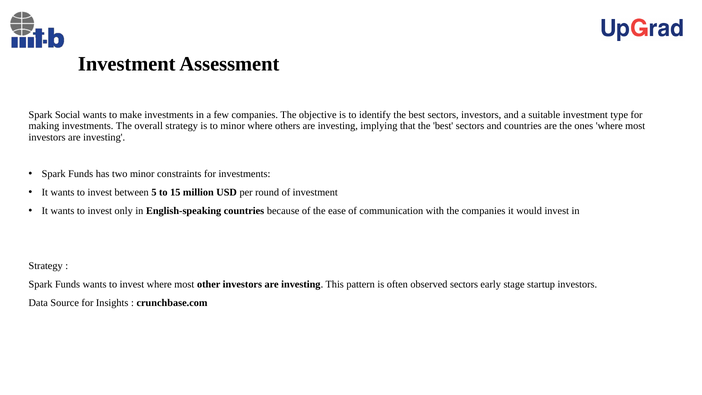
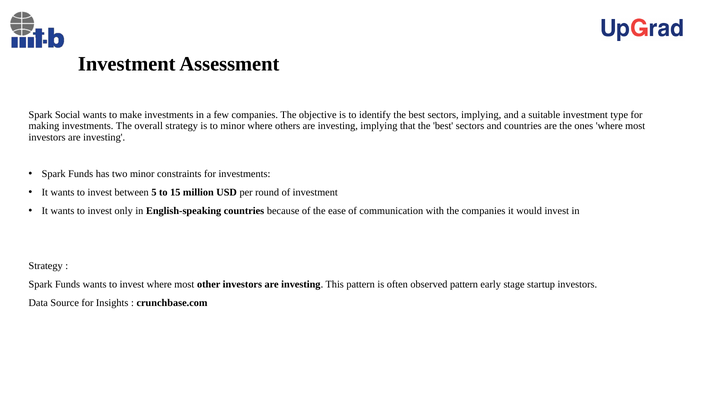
sectors investors: investors -> implying
observed sectors: sectors -> pattern
